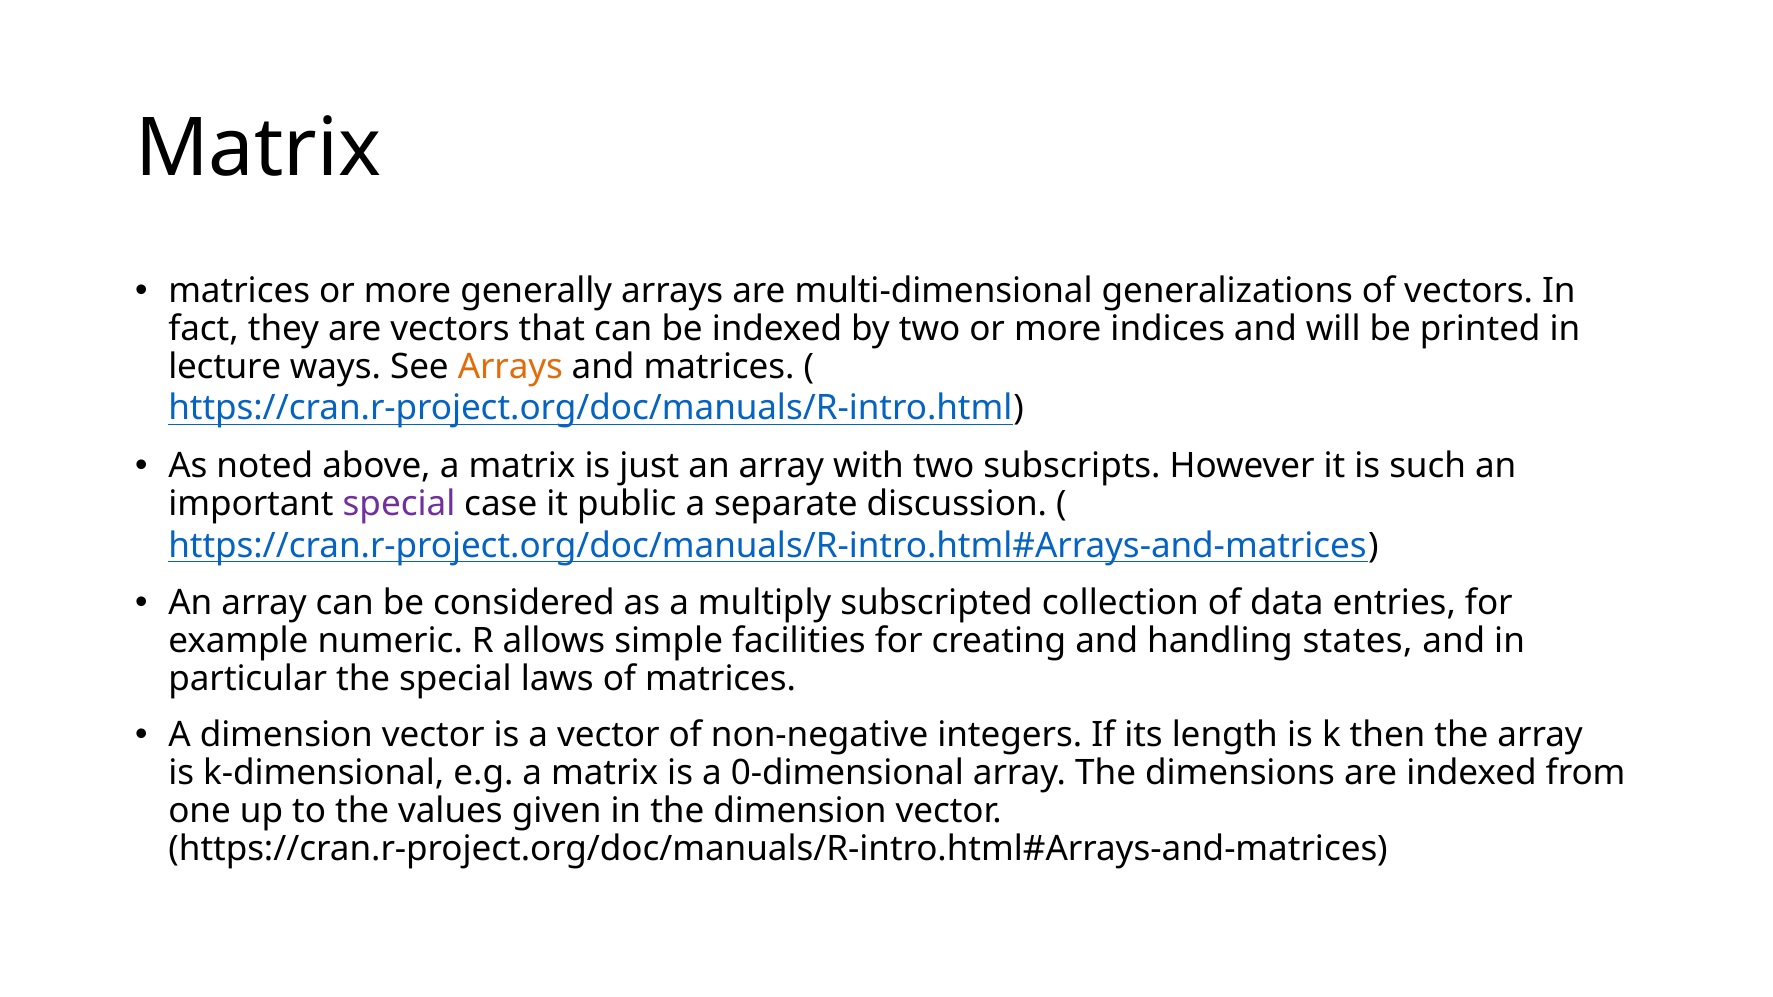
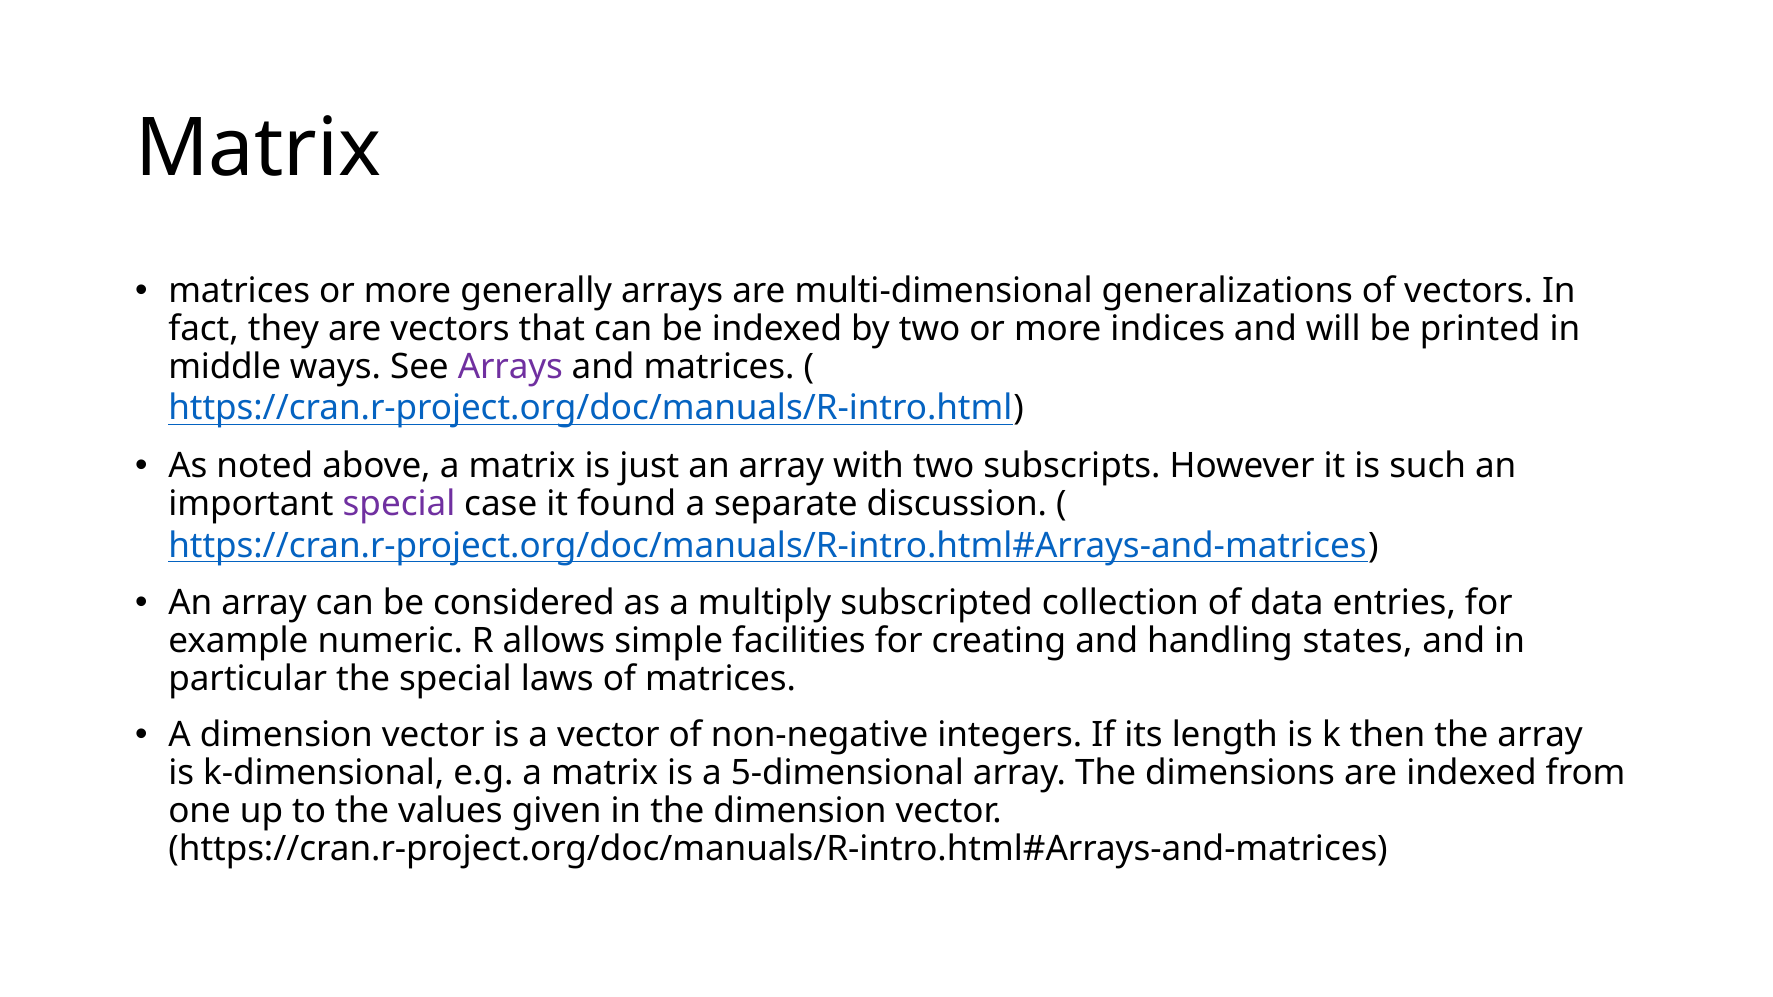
lecture: lecture -> middle
Arrays at (510, 367) colour: orange -> purple
public: public -> found
0-dimensional: 0-dimensional -> 5-dimensional
